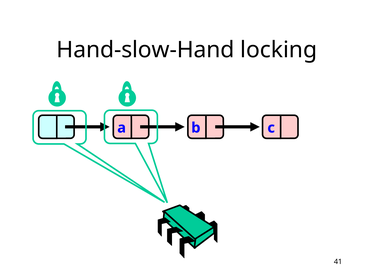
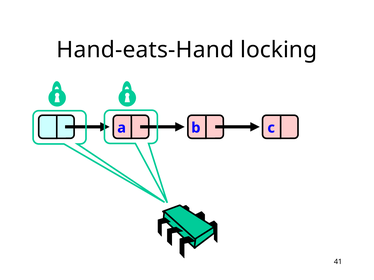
Hand-slow-Hand: Hand-slow-Hand -> Hand-eats-Hand
